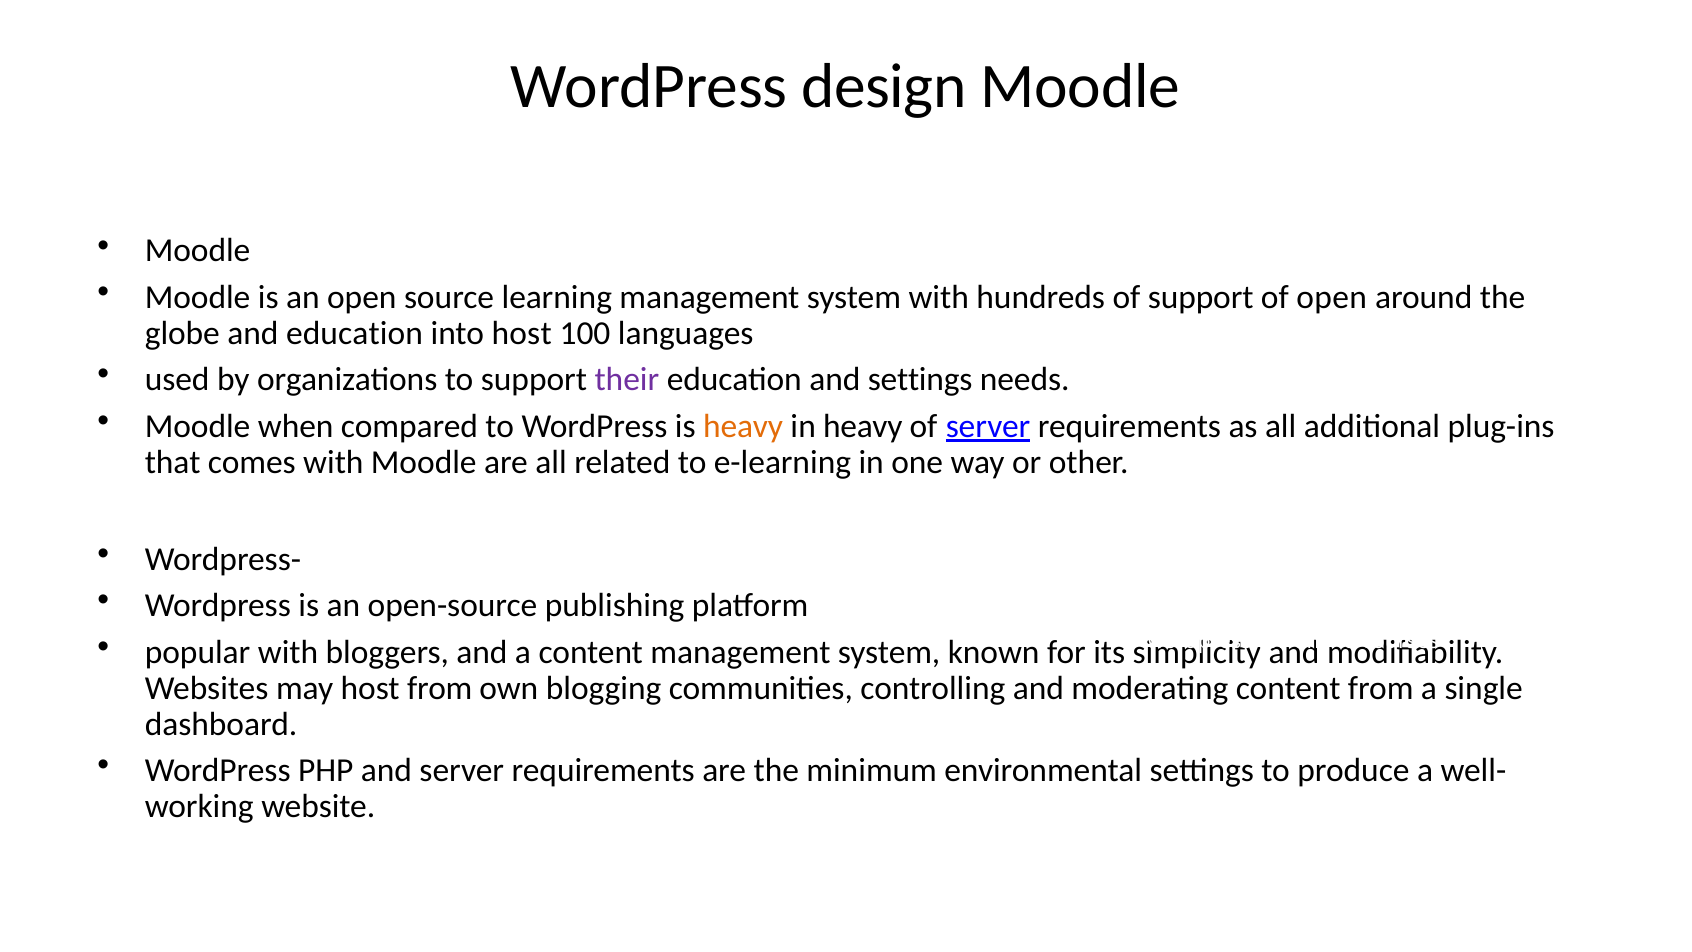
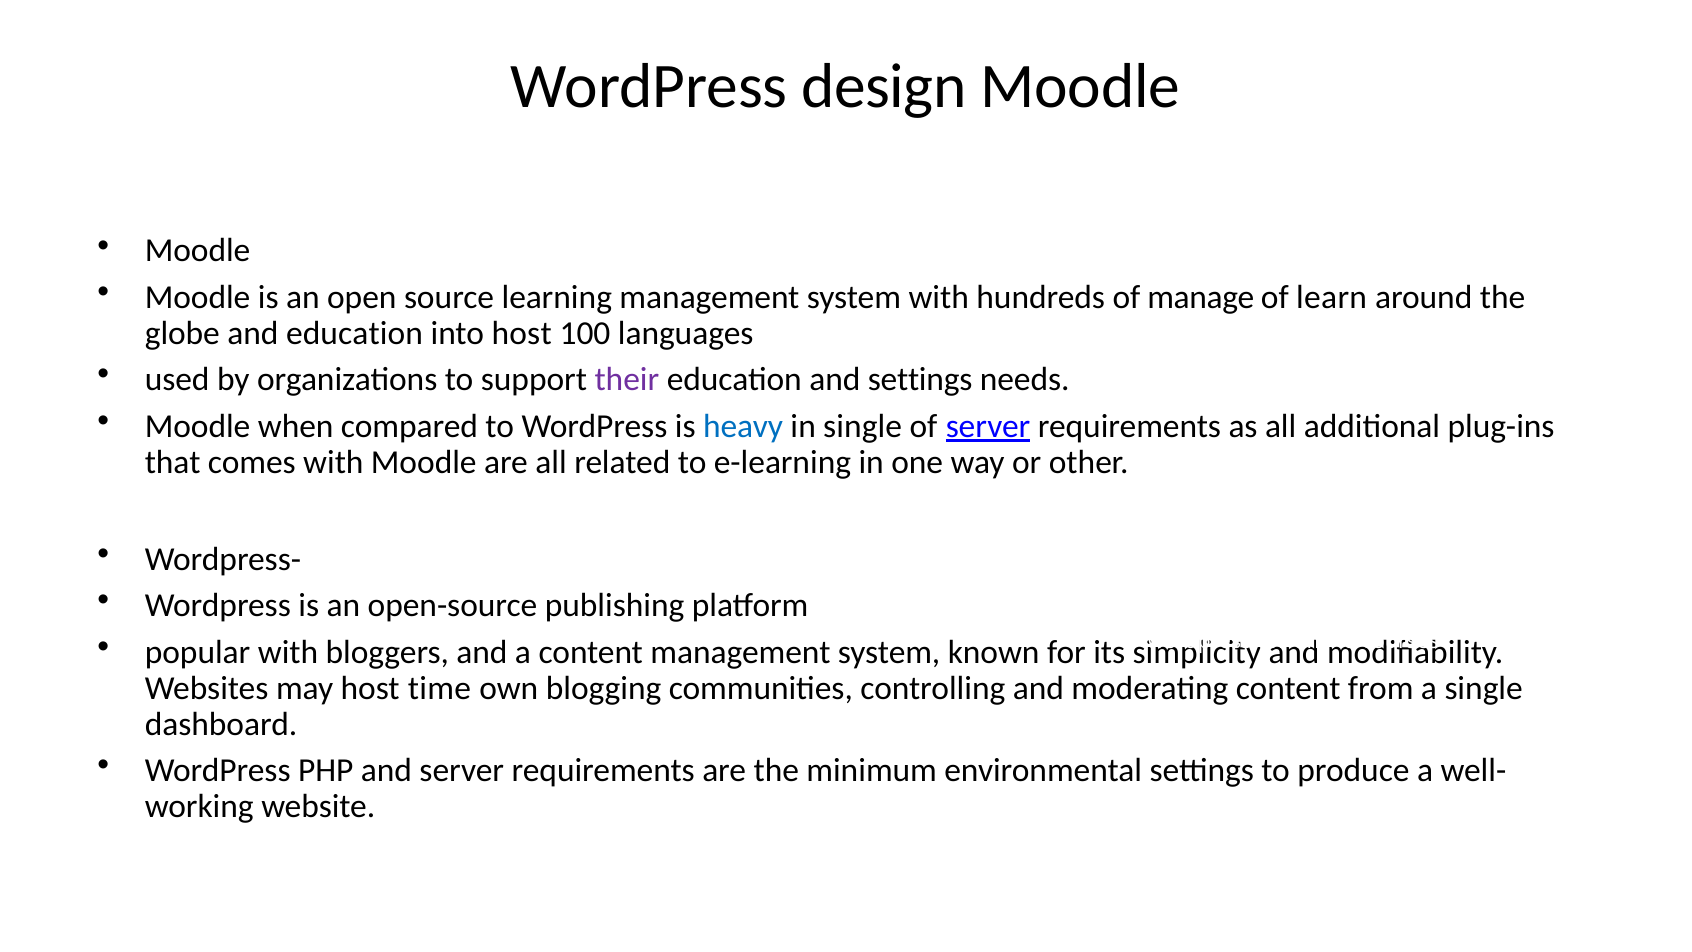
of support: support -> manage
of open: open -> learn
heavy at (743, 426) colour: orange -> blue
in heavy: heavy -> single
host from: from -> time
